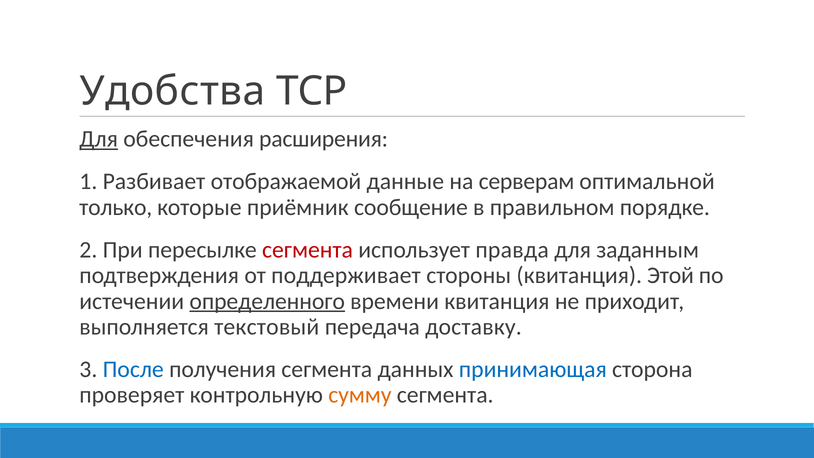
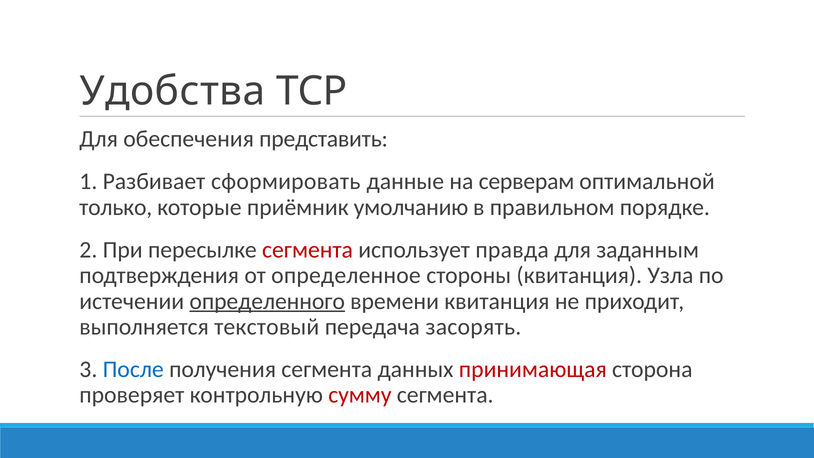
Для at (99, 139) underline: present -> none
расширения: расширения -> представить
отображаемой: отображаемой -> сформировать
сообщение: сообщение -> умолчанию
поддерживает: поддерживает -> определенное
Этой: Этой -> Узла
доставку: доставку -> засорять
принимающая colour: blue -> red
сумму colour: orange -> red
